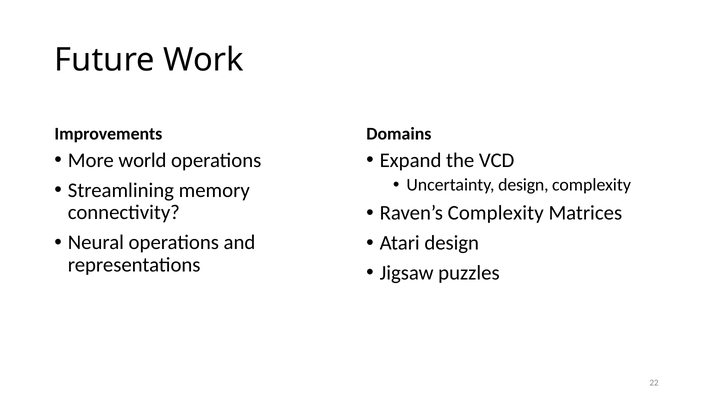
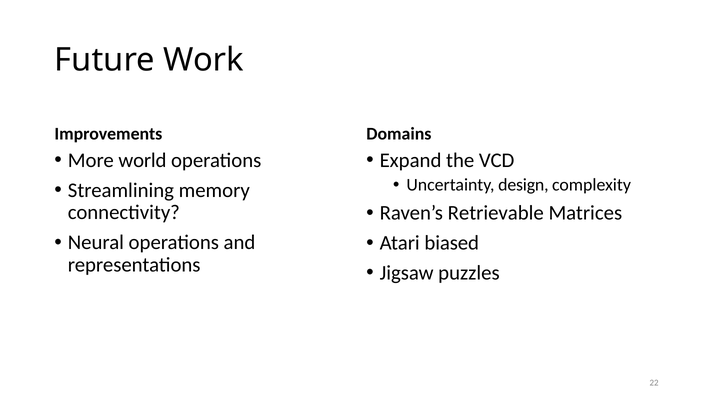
Raven’s Complexity: Complexity -> Retrievable
Atari design: design -> biased
